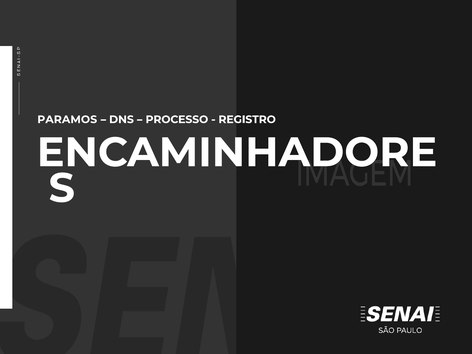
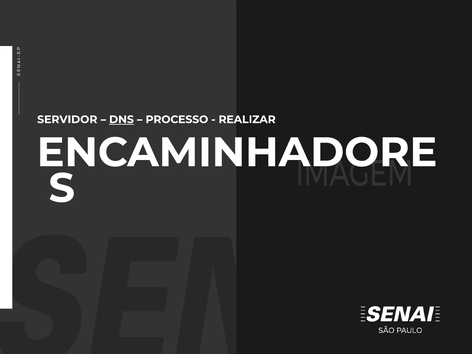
PARAMOS: PARAMOS -> SERVIDOR
DNS underline: none -> present
REGISTRO: REGISTRO -> REALIZAR
